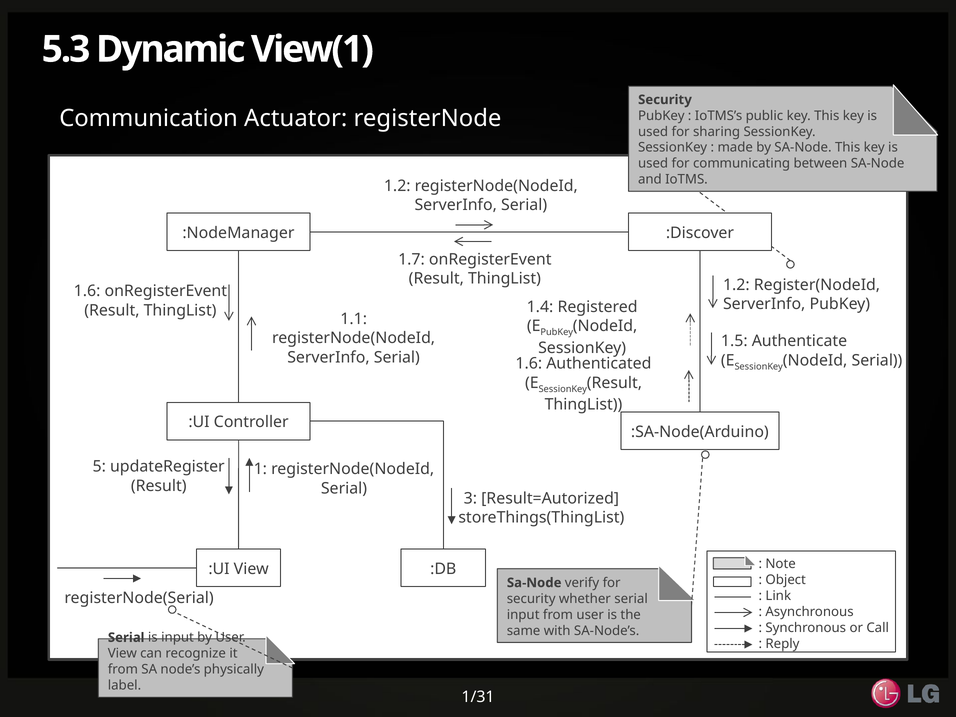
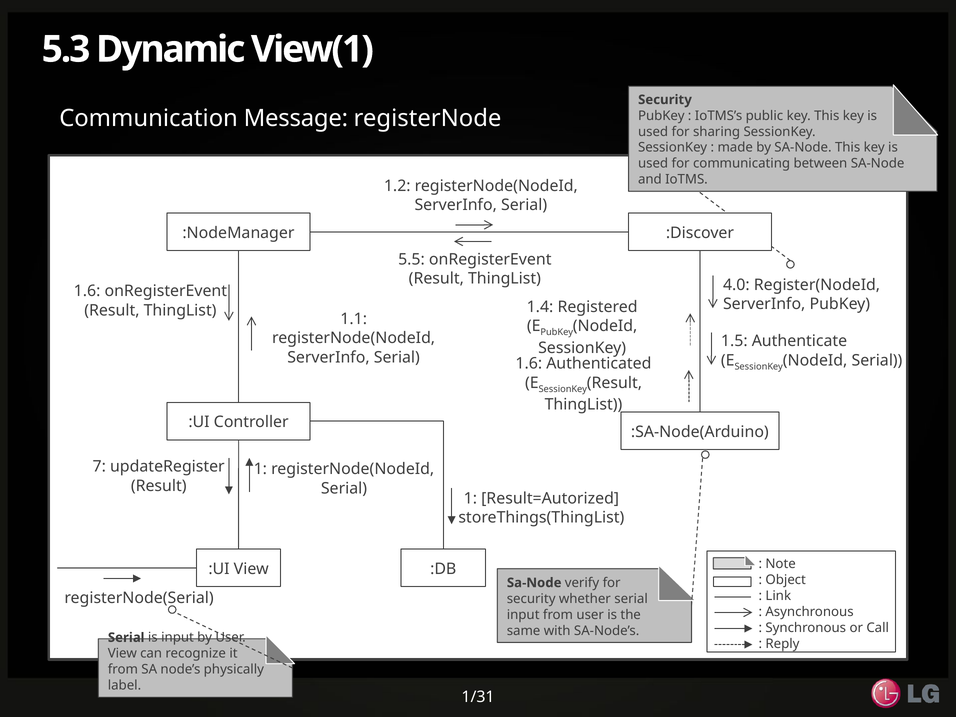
Actuator: Actuator -> Message
1.7: 1.7 -> 5.5
1.2 at (736, 285): 1.2 -> 4.0
5: 5 -> 7
3 at (470, 498): 3 -> 1
